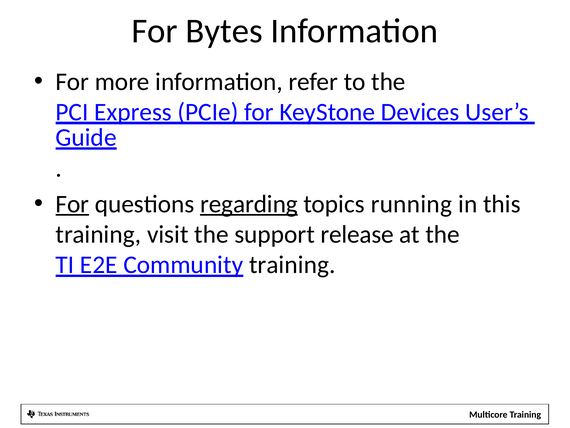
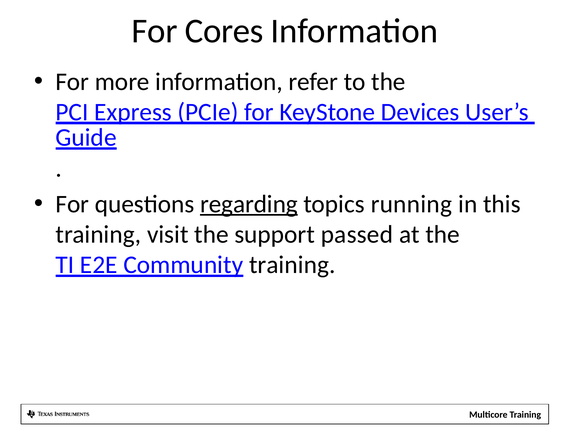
Bytes: Bytes -> Cores
For at (72, 204) underline: present -> none
release: release -> passed
